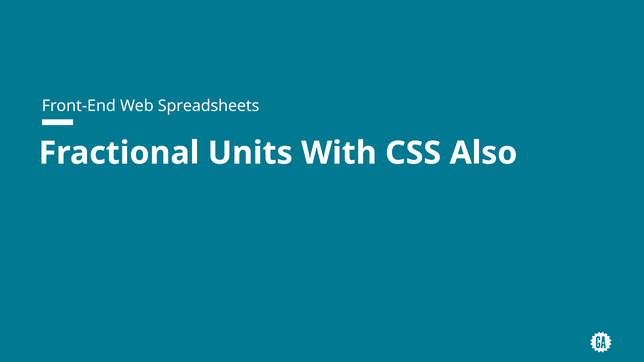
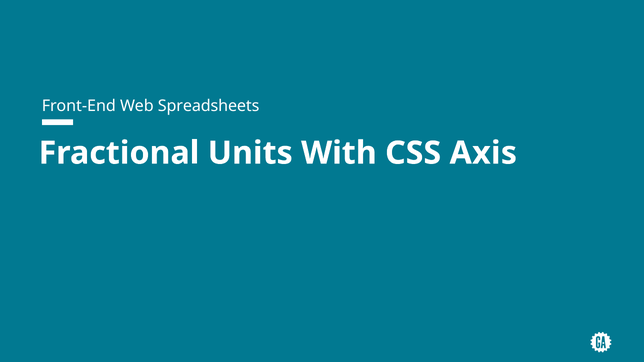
Also: Also -> Axis
